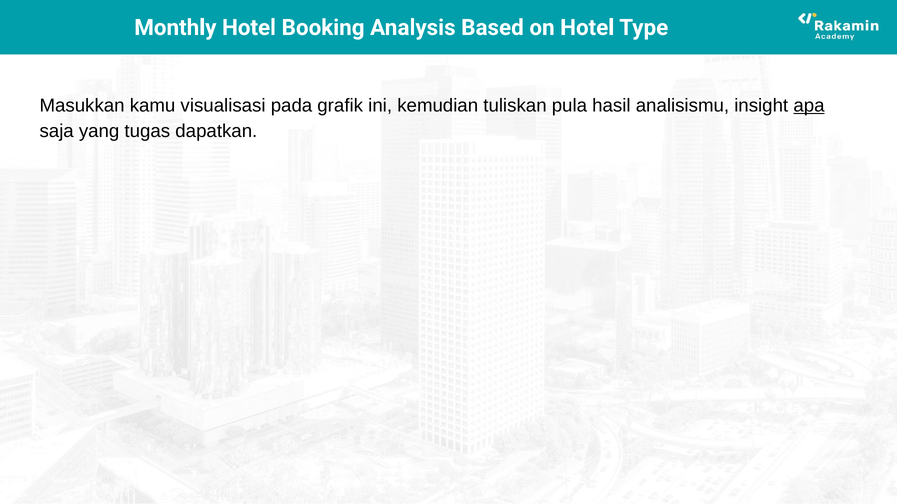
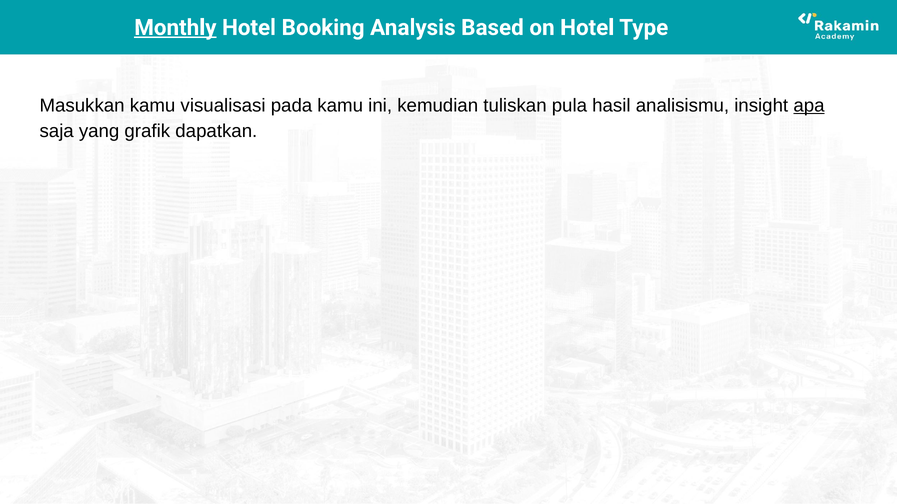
Monthly underline: none -> present
pada grafik: grafik -> kamu
tugas: tugas -> grafik
